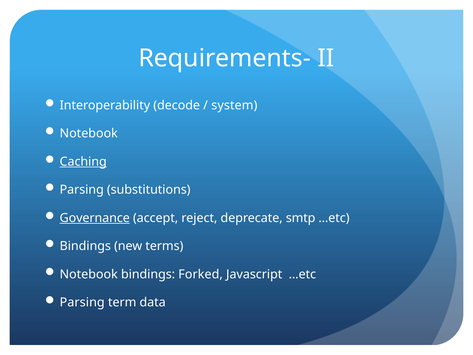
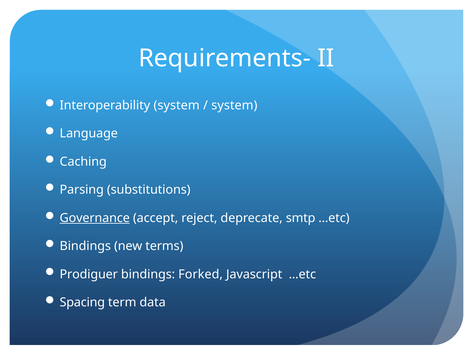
Interoperability decode: decode -> system
Notebook at (89, 133): Notebook -> Language
Caching underline: present -> none
Notebook at (89, 274): Notebook -> Prodiguer
Parsing at (82, 302): Parsing -> Spacing
